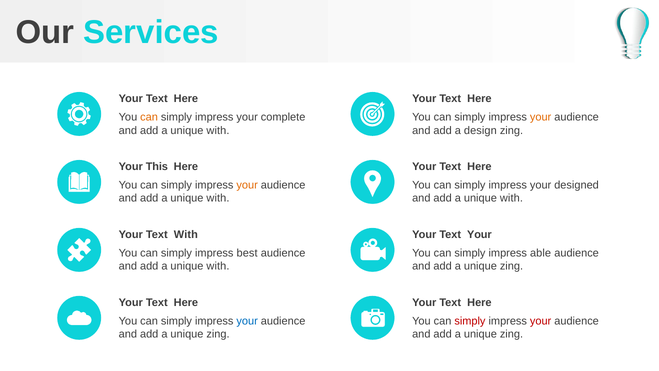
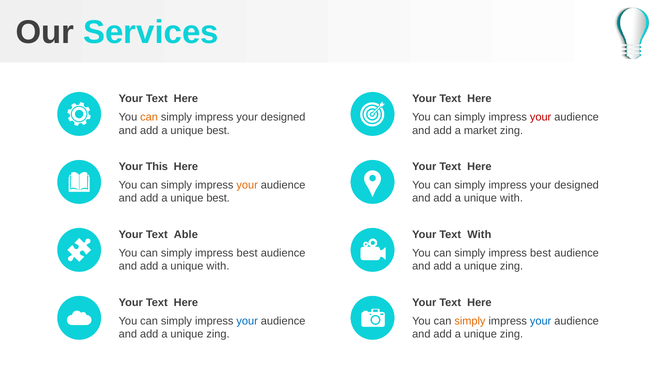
complete at (283, 117): complete -> designed
your at (541, 117) colour: orange -> red
with at (218, 130): with -> best
design: design -> market
with at (218, 198): with -> best
Text With: With -> Able
Text Your: Your -> With
able at (541, 253): able -> best
simply at (470, 321) colour: red -> orange
your at (541, 321) colour: red -> blue
